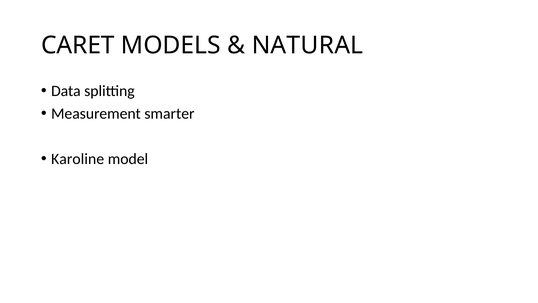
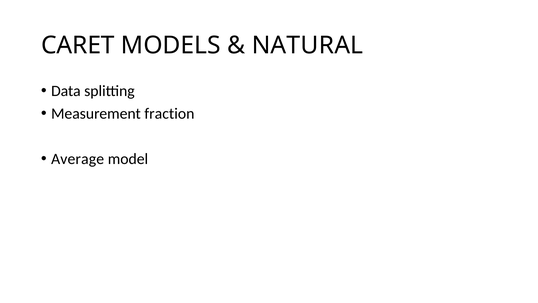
smarter: smarter -> fraction
Karoline: Karoline -> Average
